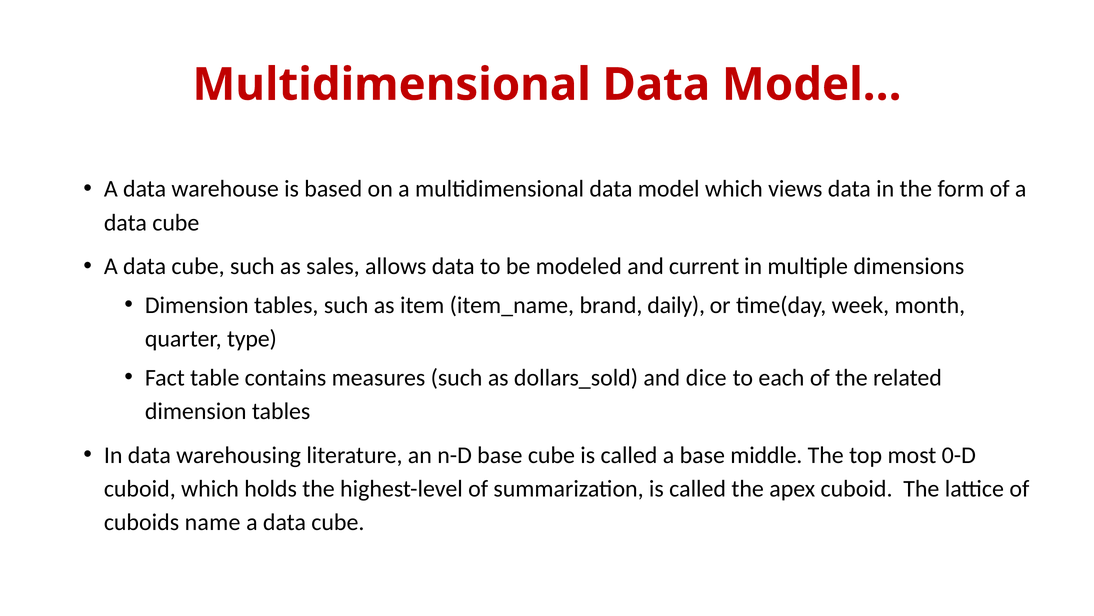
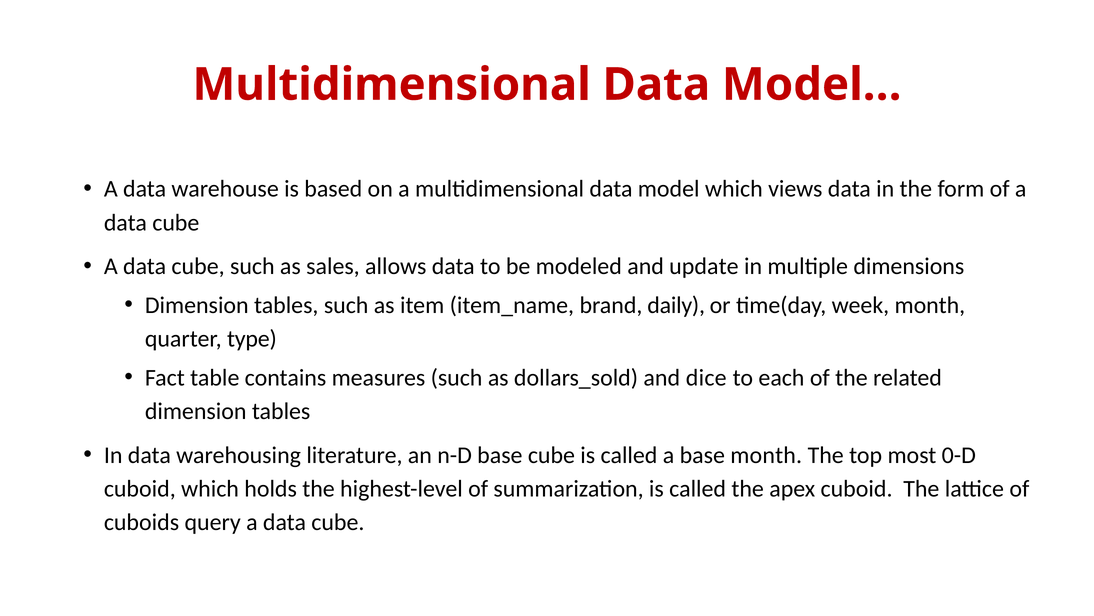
current: current -> update
base middle: middle -> month
name: name -> query
